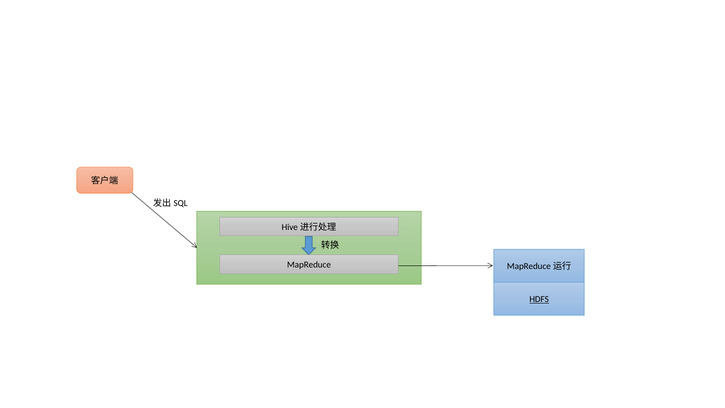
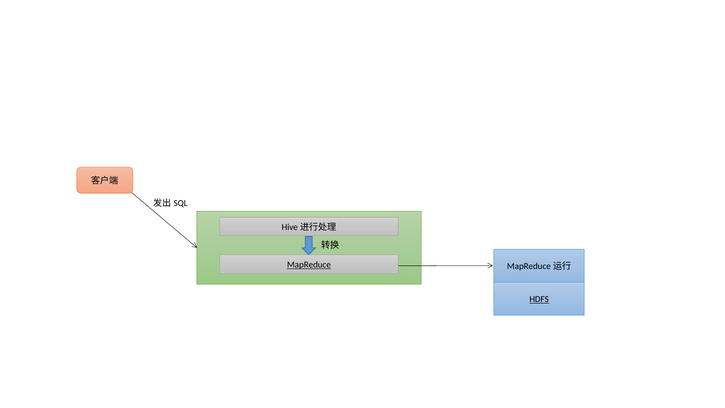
MapReduce underline: none -> present
